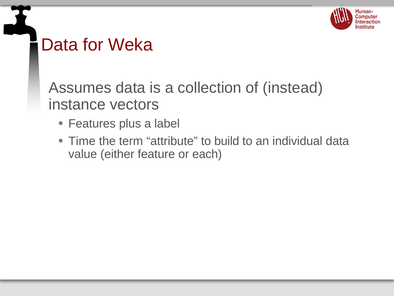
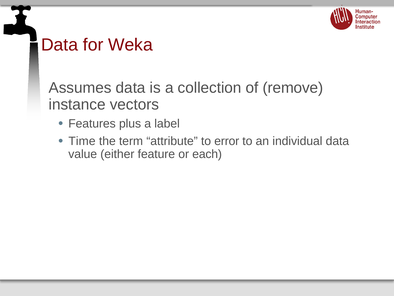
instead: instead -> remove
build: build -> error
